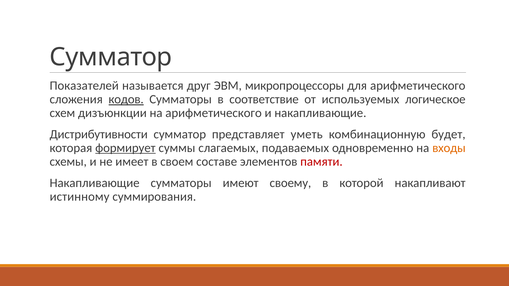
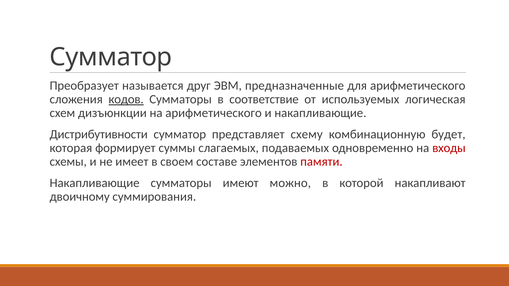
Показателей: Показателей -> Преобразует
микропроцессоры: микропроцессоры -> предназначенные
логическое: логическое -> логическая
уметь: уметь -> схему
формирует underline: present -> none
входы colour: orange -> red
своему: своему -> можно
истинному: истинному -> двоичному
